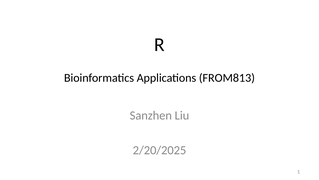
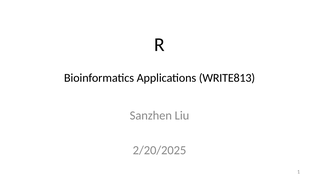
FROM813: FROM813 -> WRITE813
